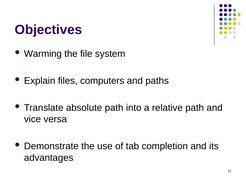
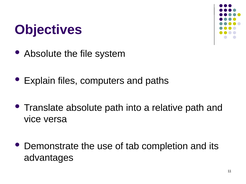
Warming at (43, 54): Warming -> Absolute
